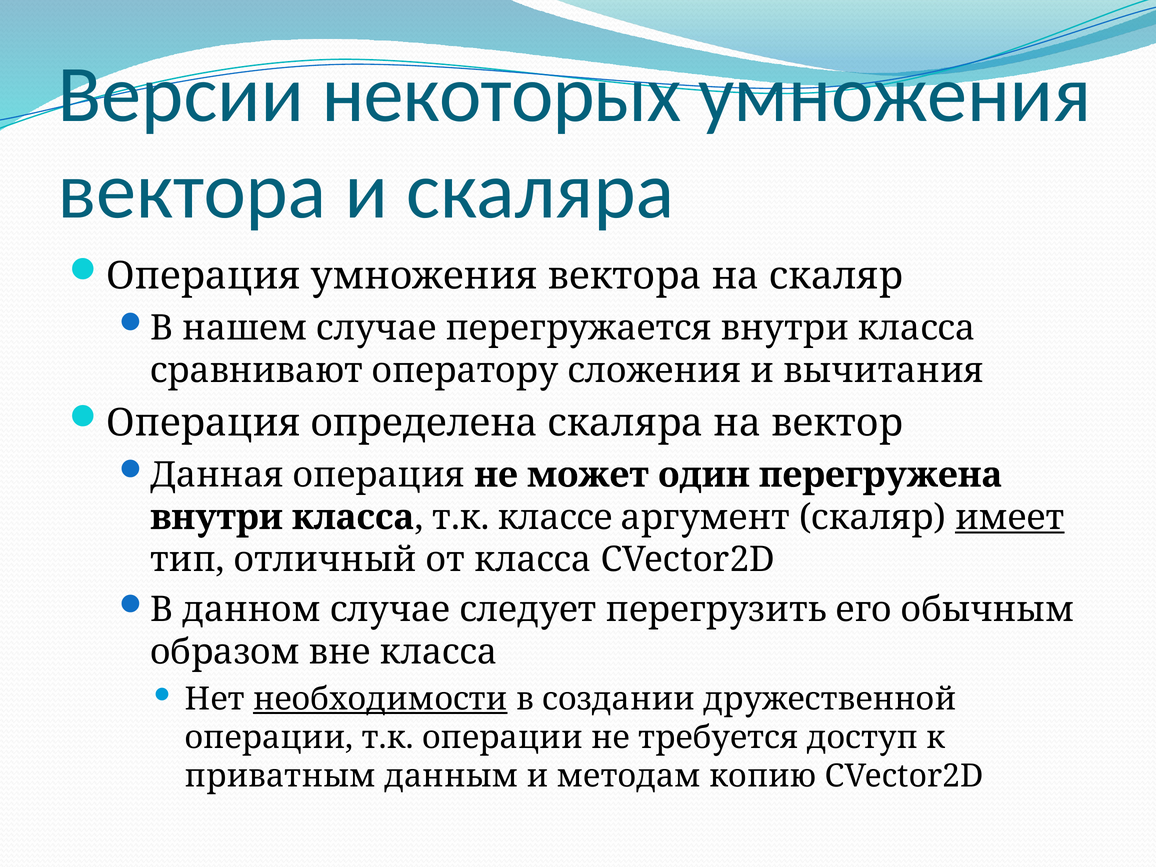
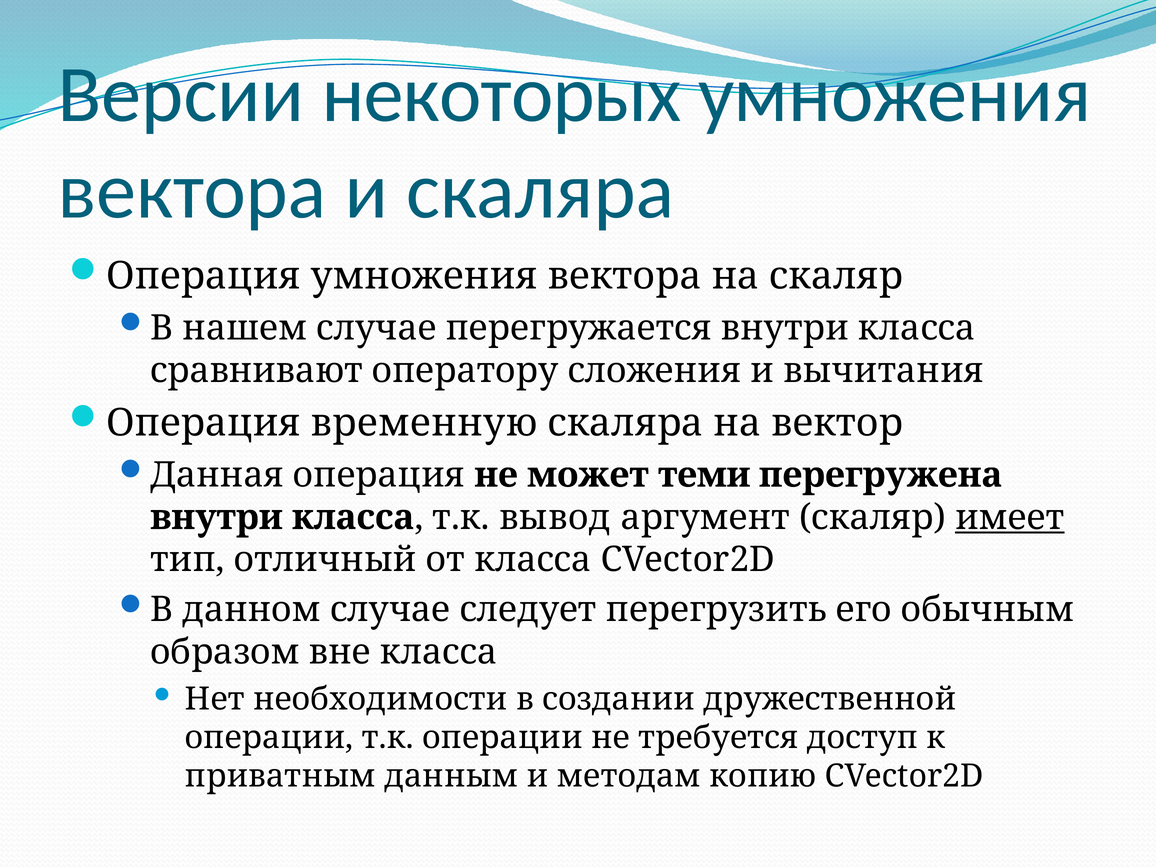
определена: определена -> временную
один: один -> теми
классе: классе -> вывод
необходимости underline: present -> none
